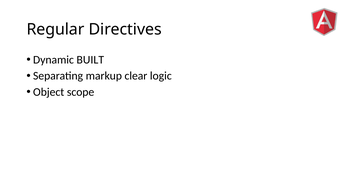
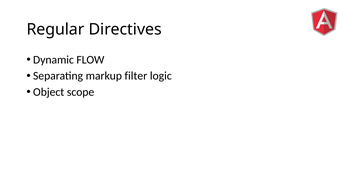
BUILT: BUILT -> FLOW
clear: clear -> filter
